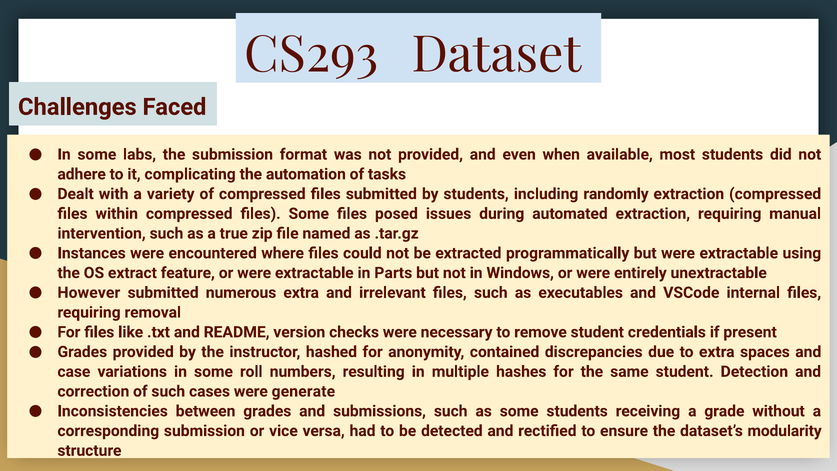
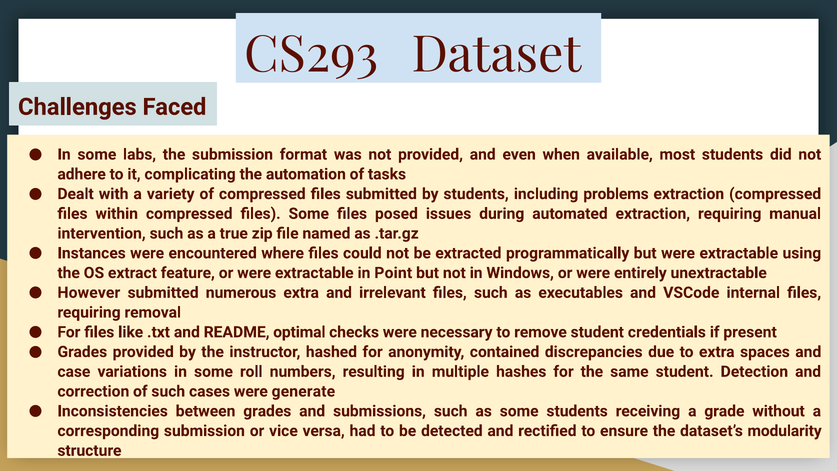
randomly: randomly -> problems
Parts: Parts -> Point
version: version -> optimal
